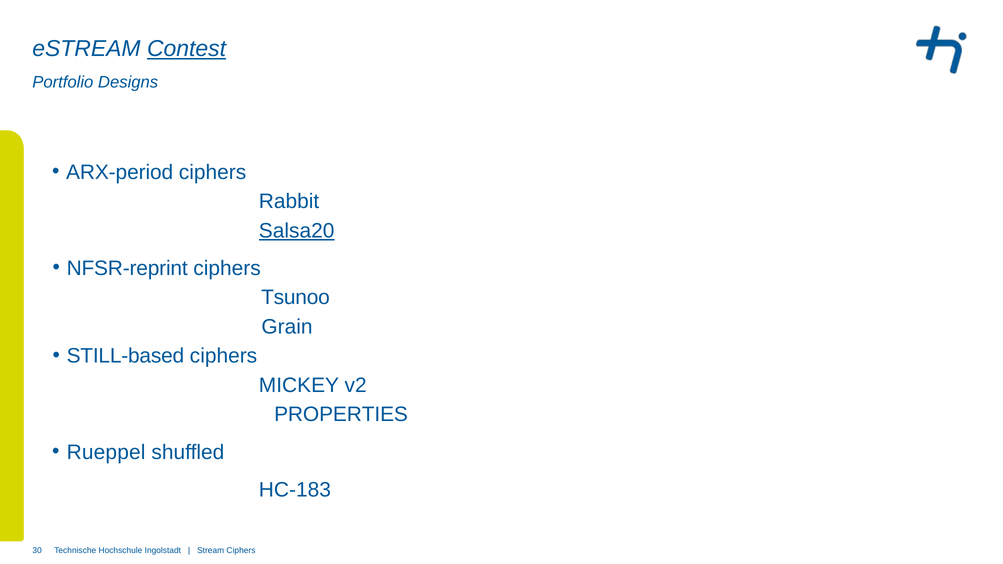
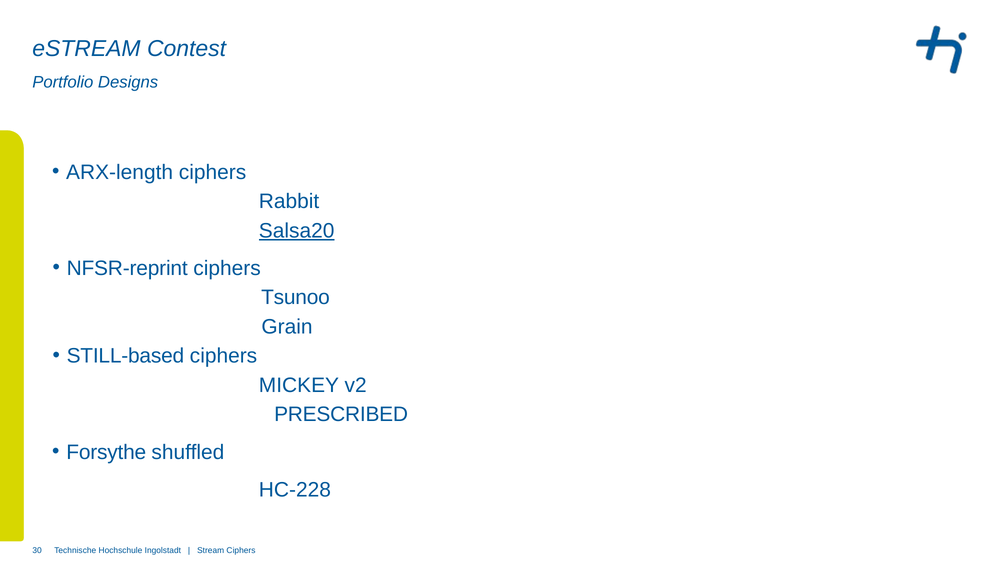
Contest underline: present -> none
ARX-period: ARX-period -> ARX-length
PROPERTIES: PROPERTIES -> PRESCRIBED
Rueppel: Rueppel -> Forsythe
HC-183: HC-183 -> HC-228
